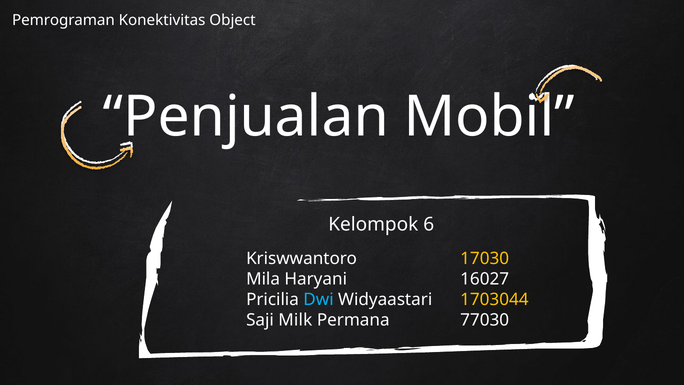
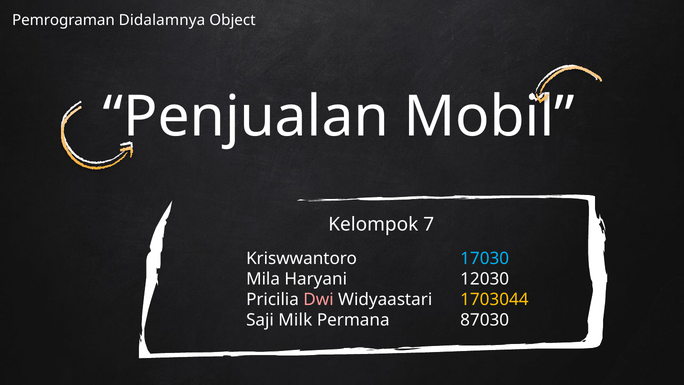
Konektivitas: Konektivitas -> Didalamnya
6: 6 -> 7
17030 colour: yellow -> light blue
16027: 16027 -> 12030
Dwi colour: light blue -> pink
77030: 77030 -> 87030
